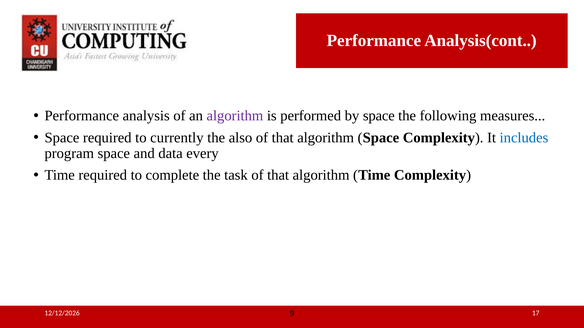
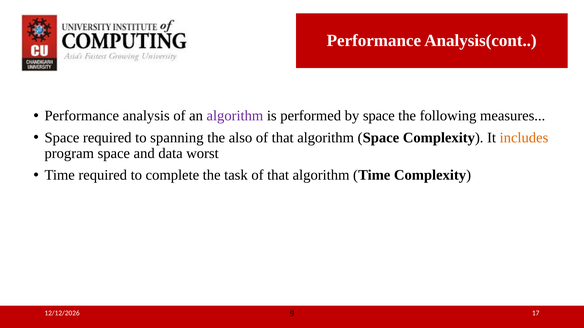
currently: currently -> spanning
includes colour: blue -> orange
every: every -> worst
